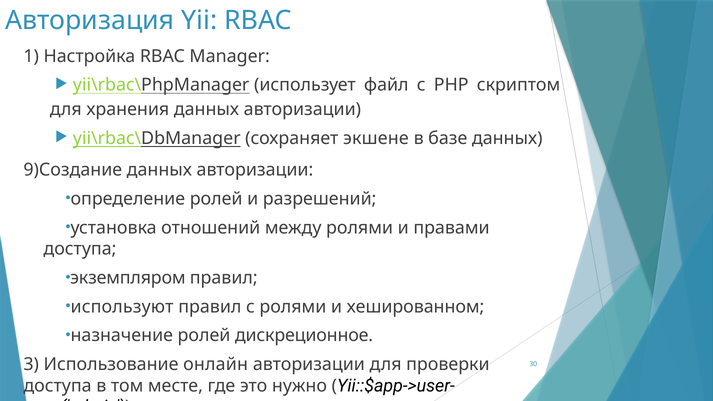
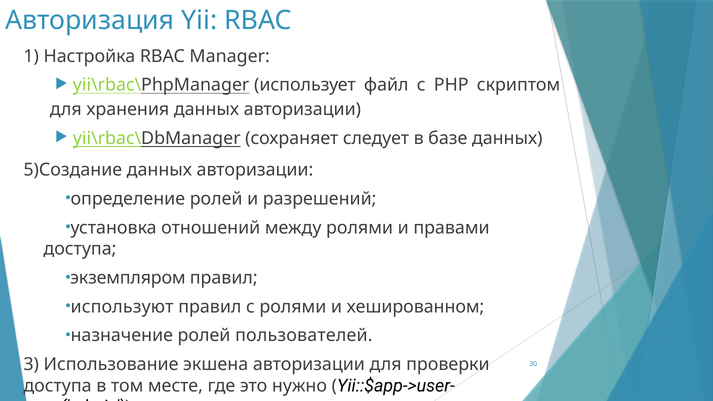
экшене: экшене -> следует
9)Создание: 9)Создание -> 5)Создание
дискреционное: дискреционное -> пользователей
онлайн: онлайн -> экшена
